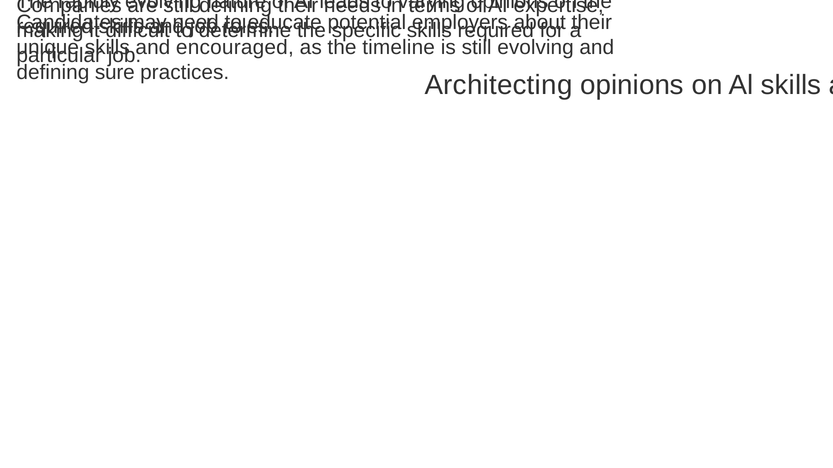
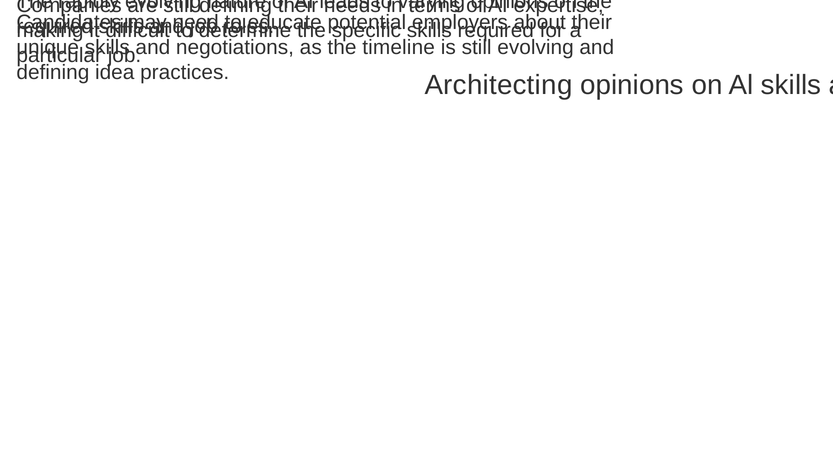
encouraged: encouraged -> negotiations
sure: sure -> idea
